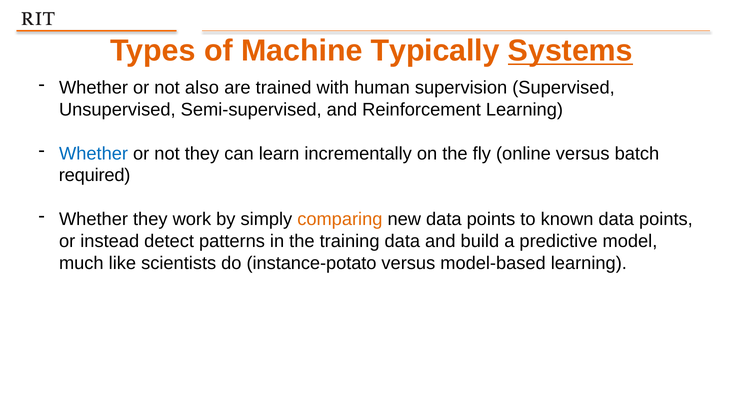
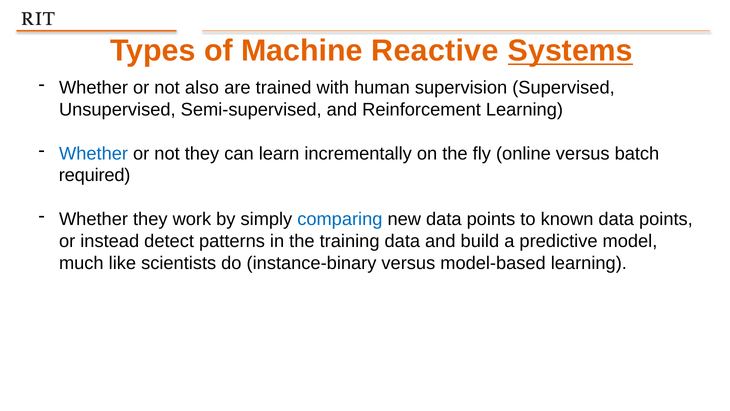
Typically: Typically -> Reactive
comparing colour: orange -> blue
instance-potato: instance-potato -> instance-binary
